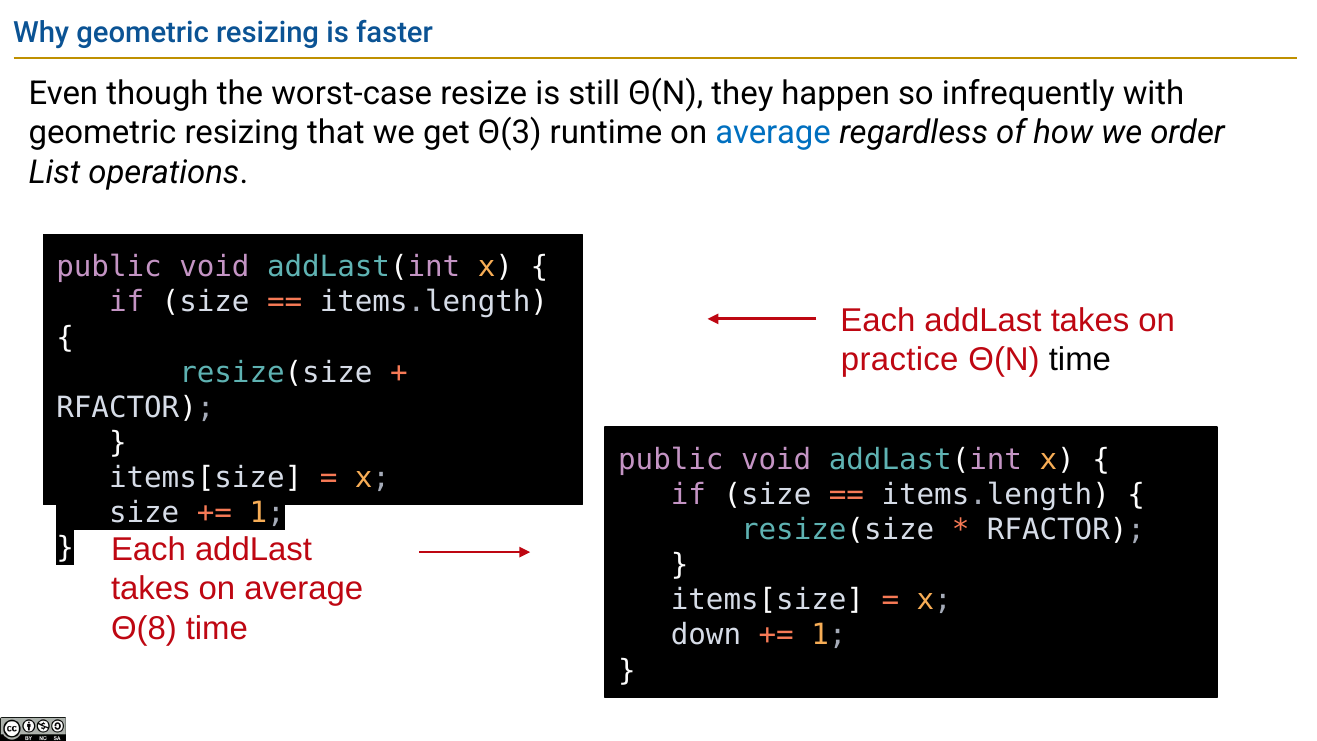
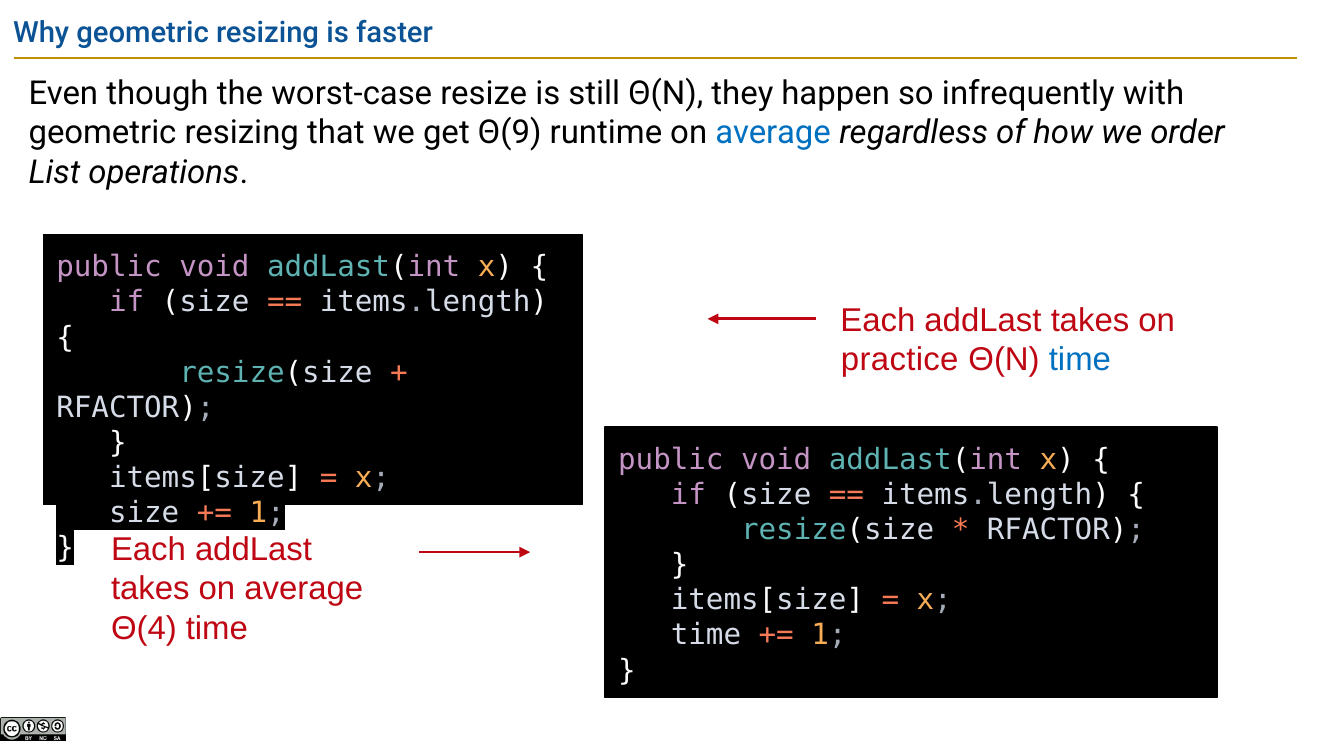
Θ(3: Θ(3 -> Θ(9
time at (1080, 360) colour: black -> blue
Θ(8: Θ(8 -> Θ(4
down at (706, 635): down -> time
